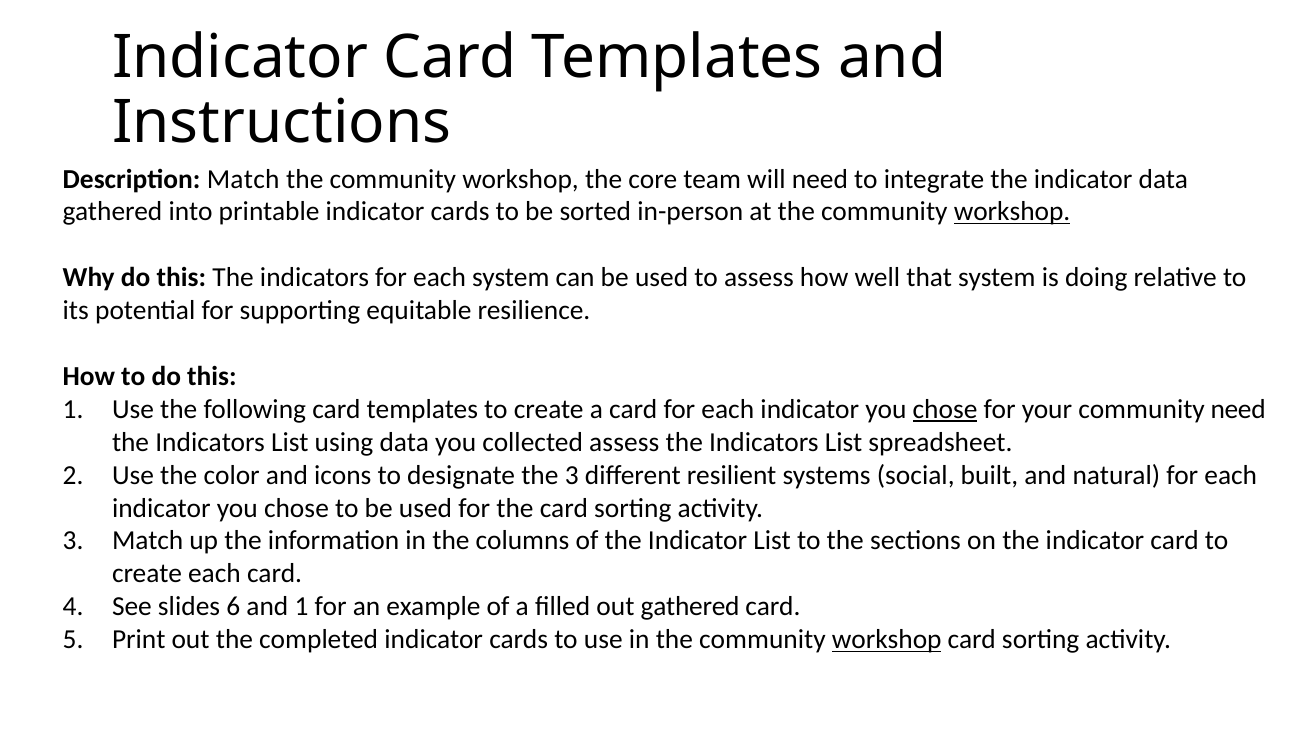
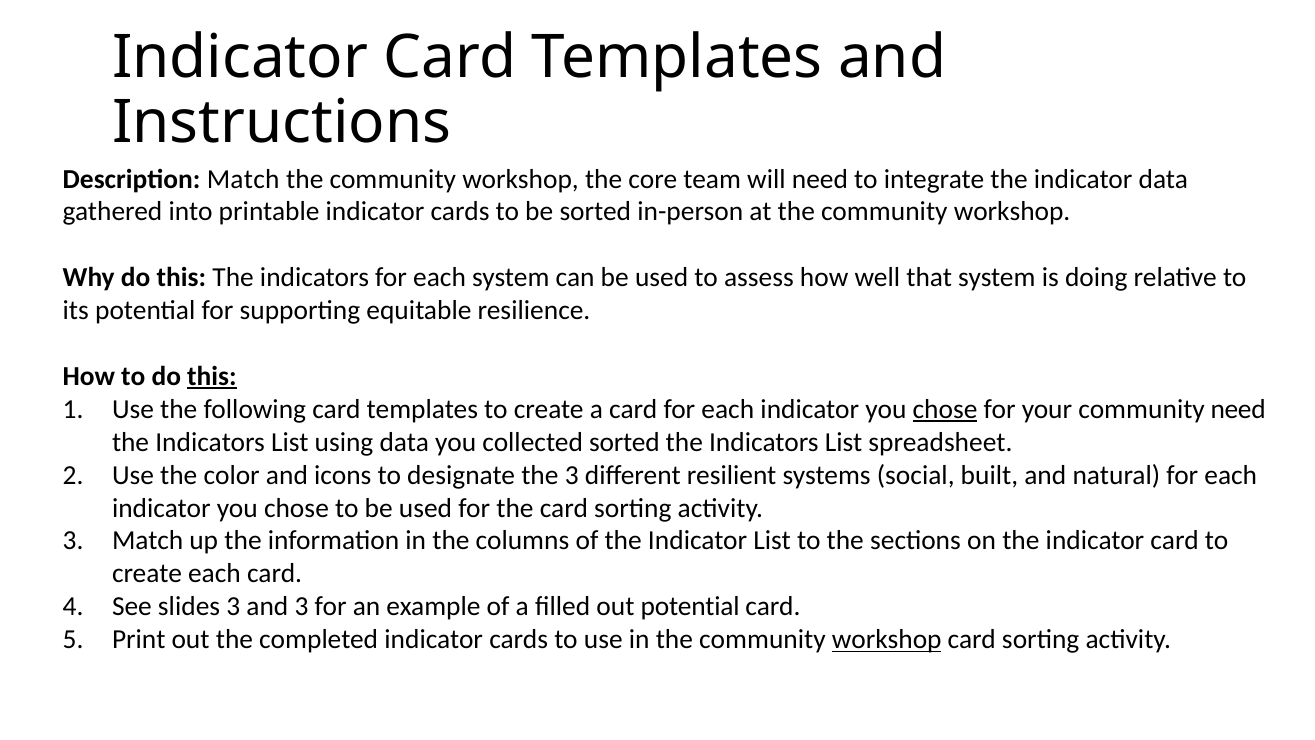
workshop at (1012, 212) underline: present -> none
this at (212, 376) underline: none -> present
collected assess: assess -> sorted
slides 6: 6 -> 3
and 1: 1 -> 3
out gathered: gathered -> potential
